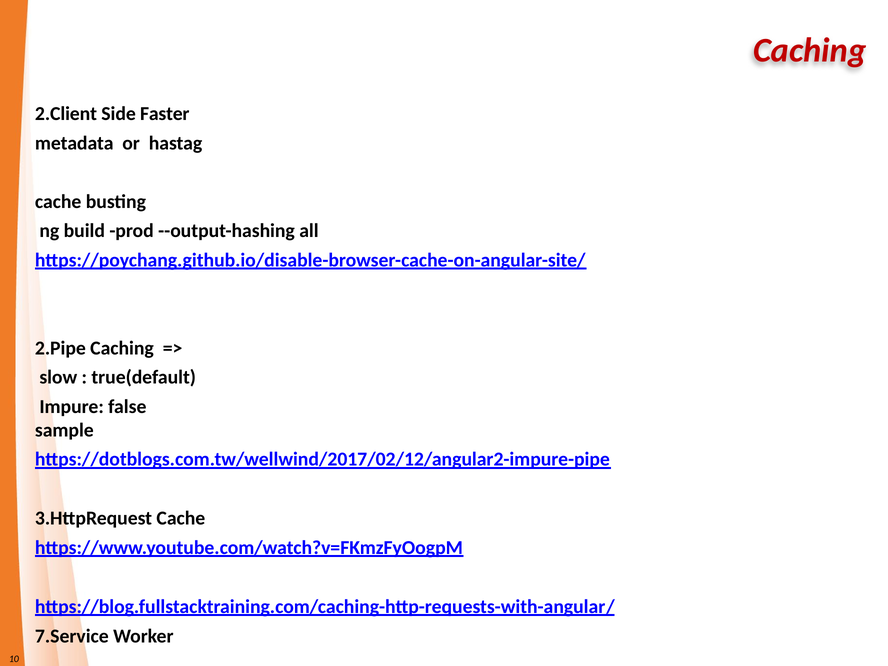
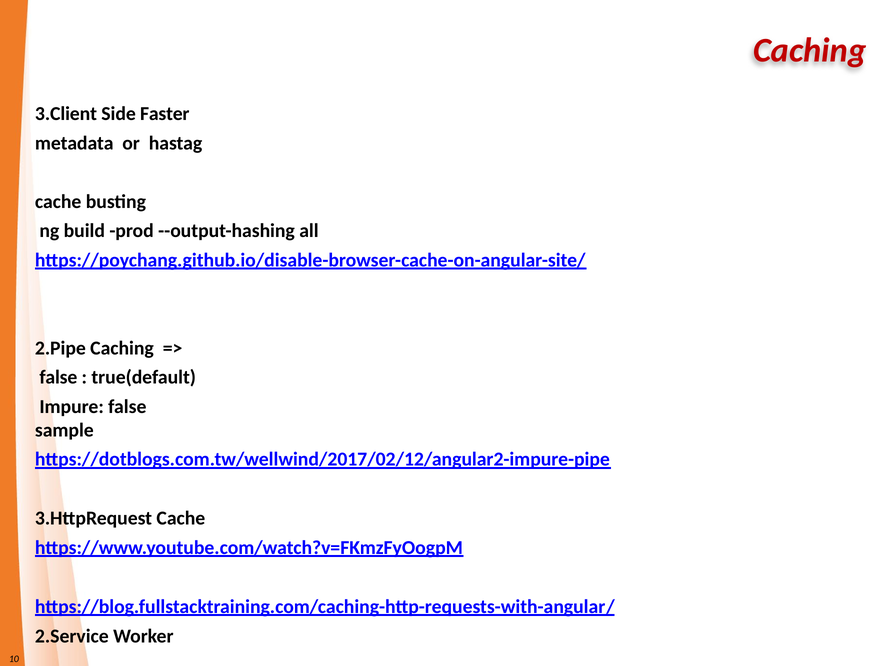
2.Client: 2.Client -> 3.Client
slow at (58, 377): slow -> false
7.Service: 7.Service -> 2.Service
